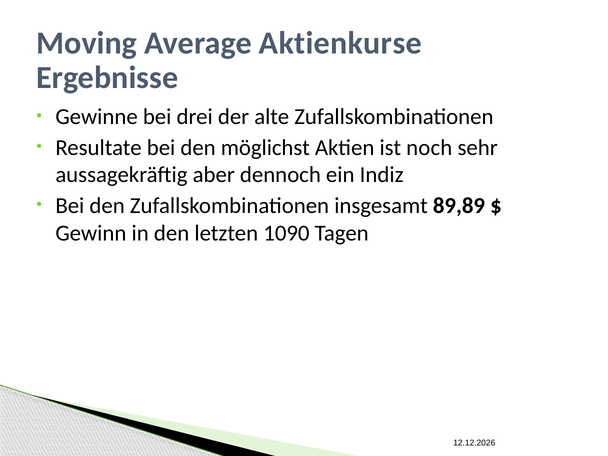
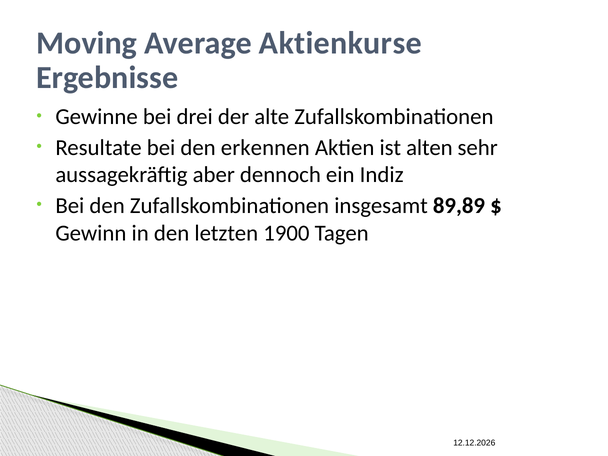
möglichst: möglichst -> erkennen
noch: noch -> alten
1090: 1090 -> 1900
